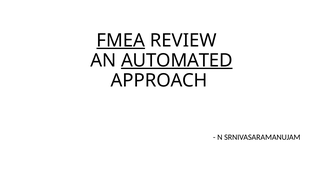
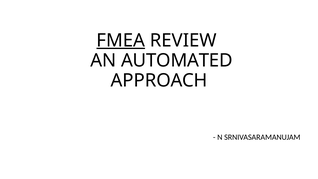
AUTOMATED underline: present -> none
